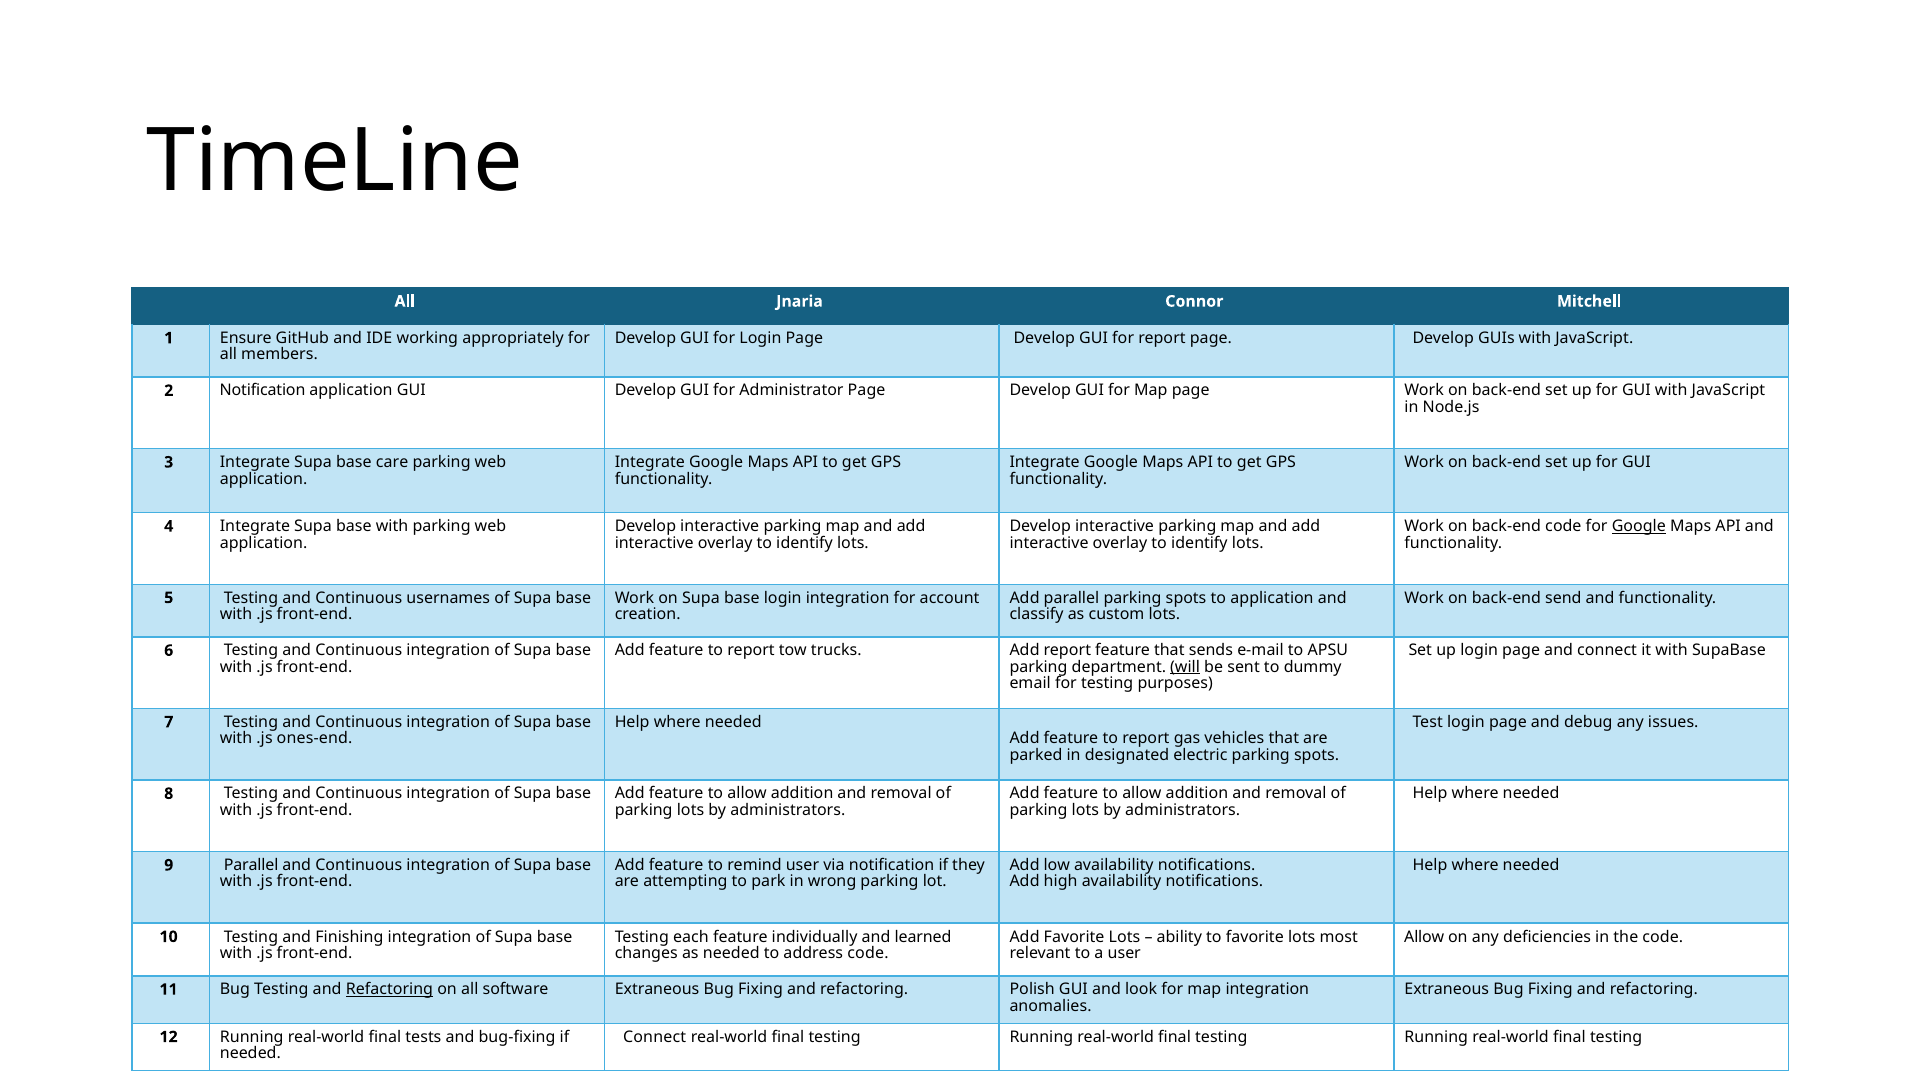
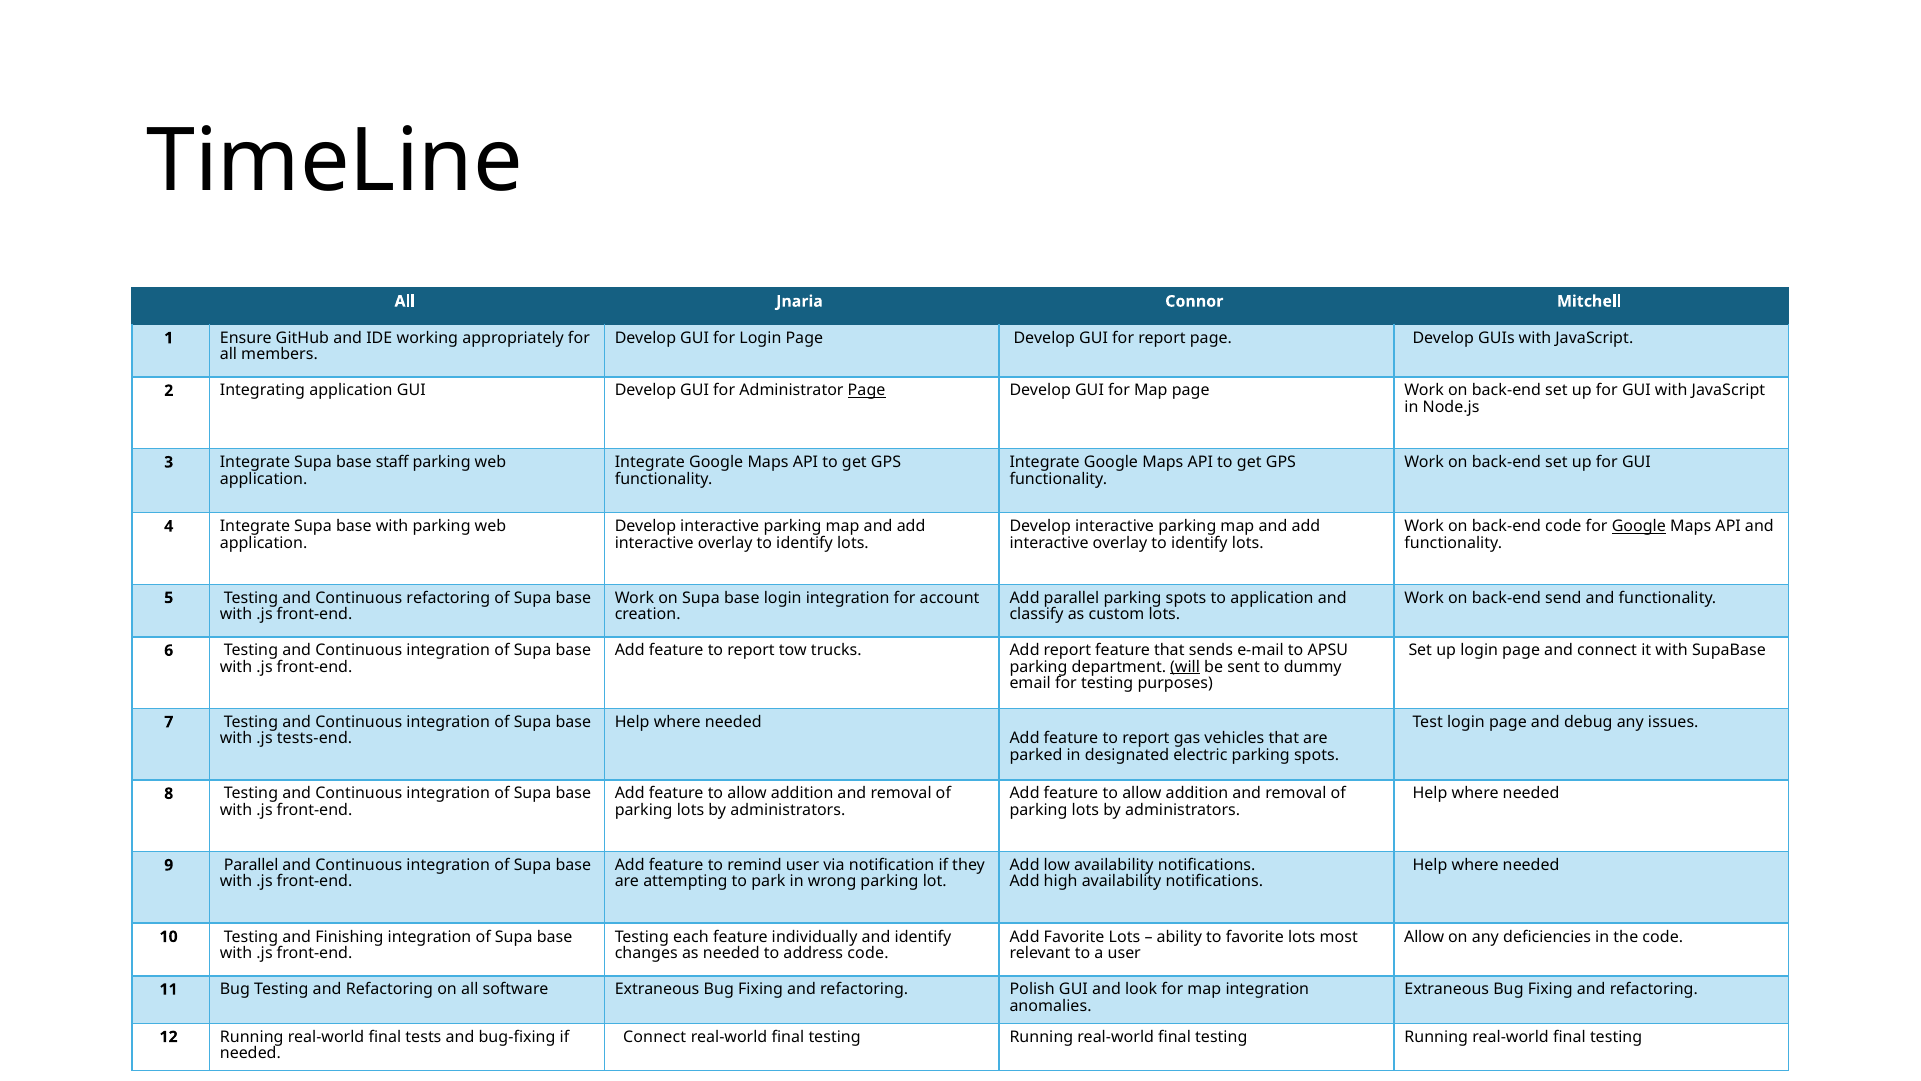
2 Notification: Notification -> Integrating
Page at (867, 391) underline: none -> present
care: care -> staff
Continuous usernames: usernames -> refactoring
ones-end: ones-end -> tests-end
and learned: learned -> identify
Refactoring at (389, 989) underline: present -> none
